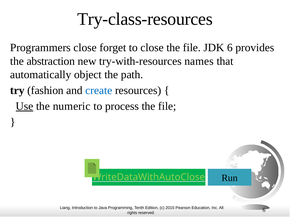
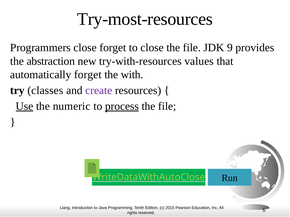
Try-class-resources: Try-class-resources -> Try-most-resources
JDK 6: 6 -> 9
names: names -> values
automatically object: object -> forget
path: path -> with
fashion: fashion -> classes
create colour: blue -> purple
process underline: none -> present
